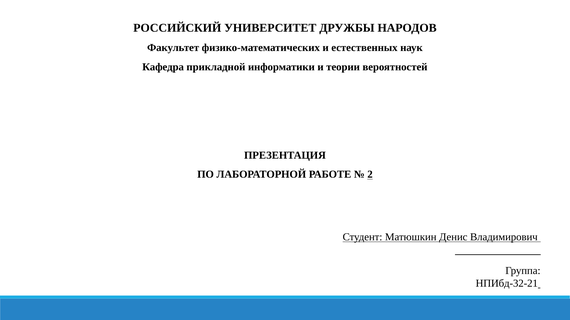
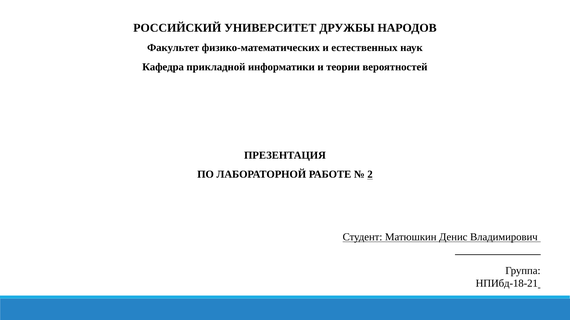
НПИбд-32-21: НПИбд-32-21 -> НПИбд-18-21
